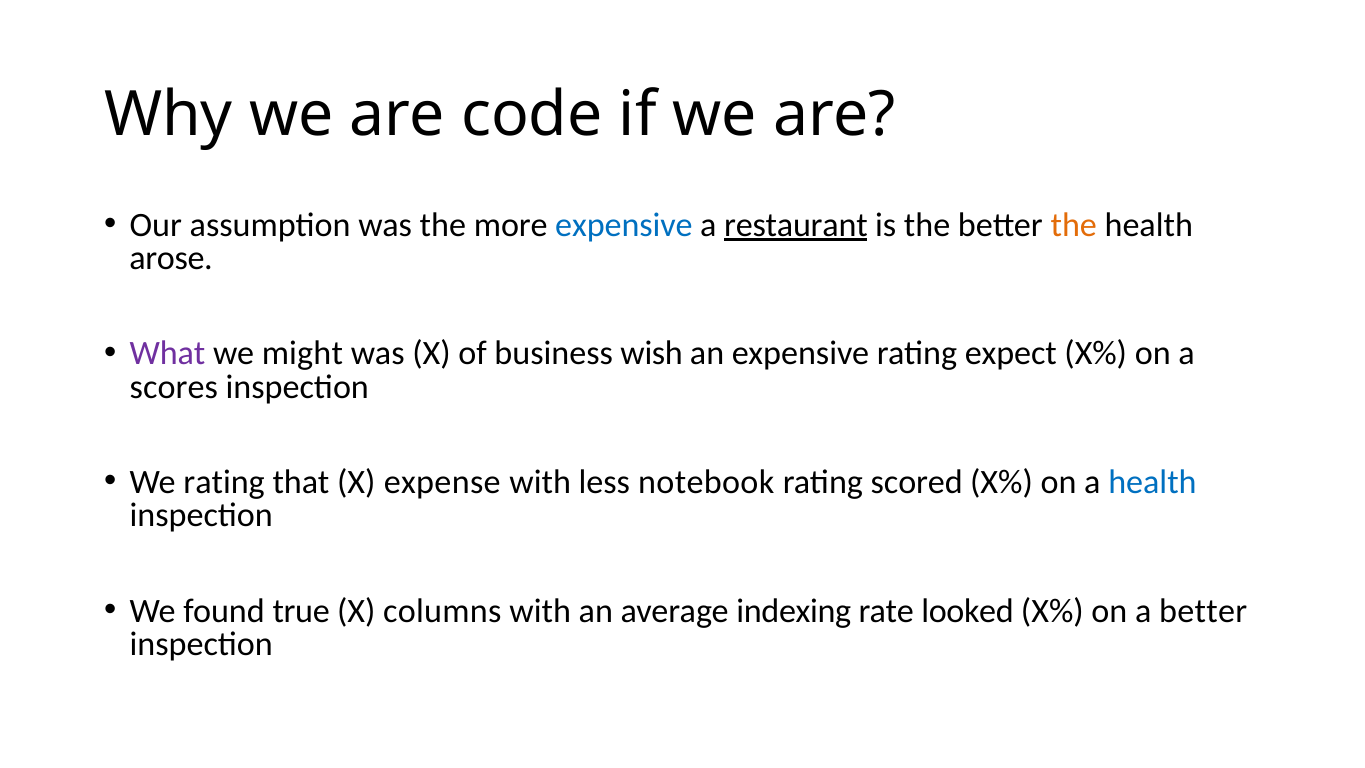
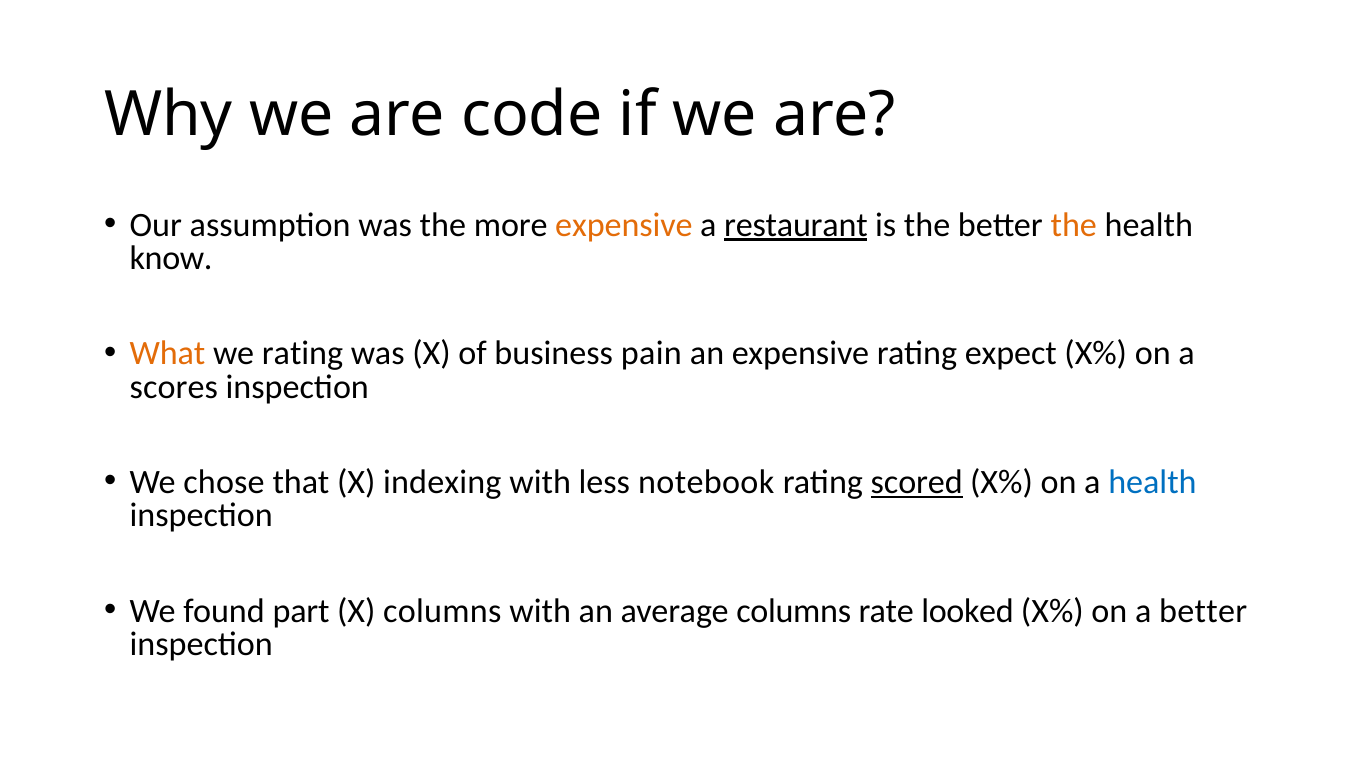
expensive at (624, 225) colour: blue -> orange
arose: arose -> know
What colour: purple -> orange
we might: might -> rating
wish: wish -> pain
We rating: rating -> chose
expense: expense -> indexing
scored underline: none -> present
true: true -> part
average indexing: indexing -> columns
